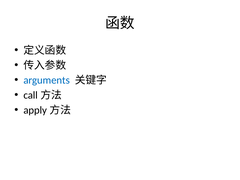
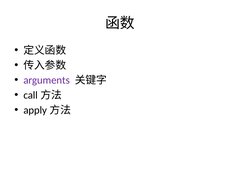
arguments colour: blue -> purple
